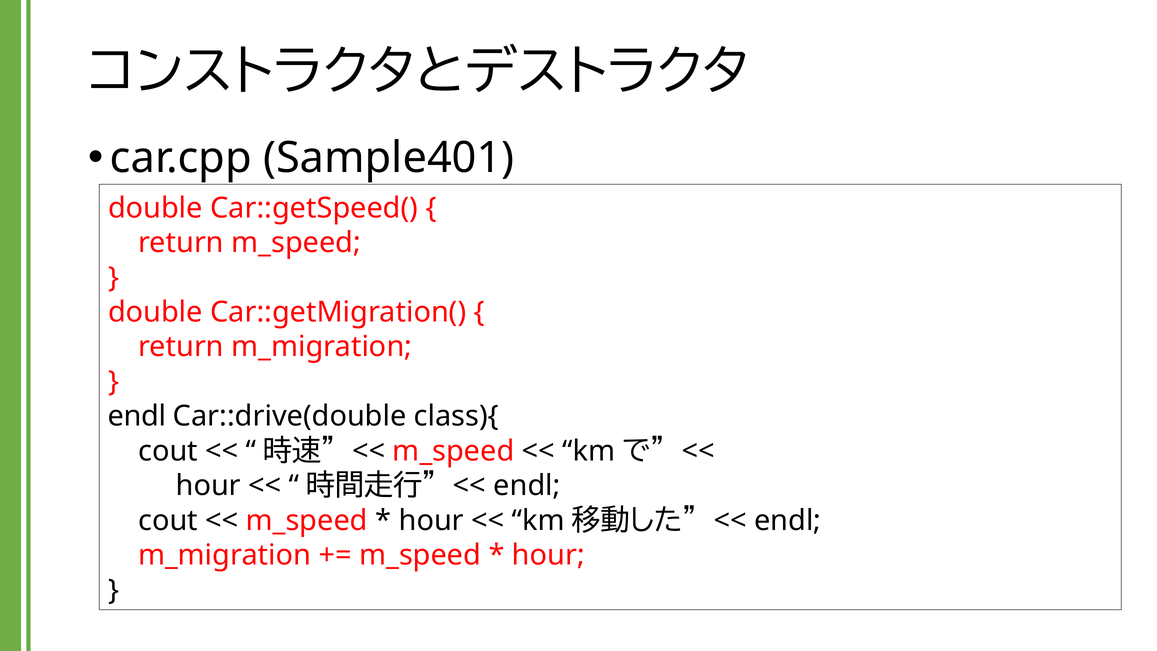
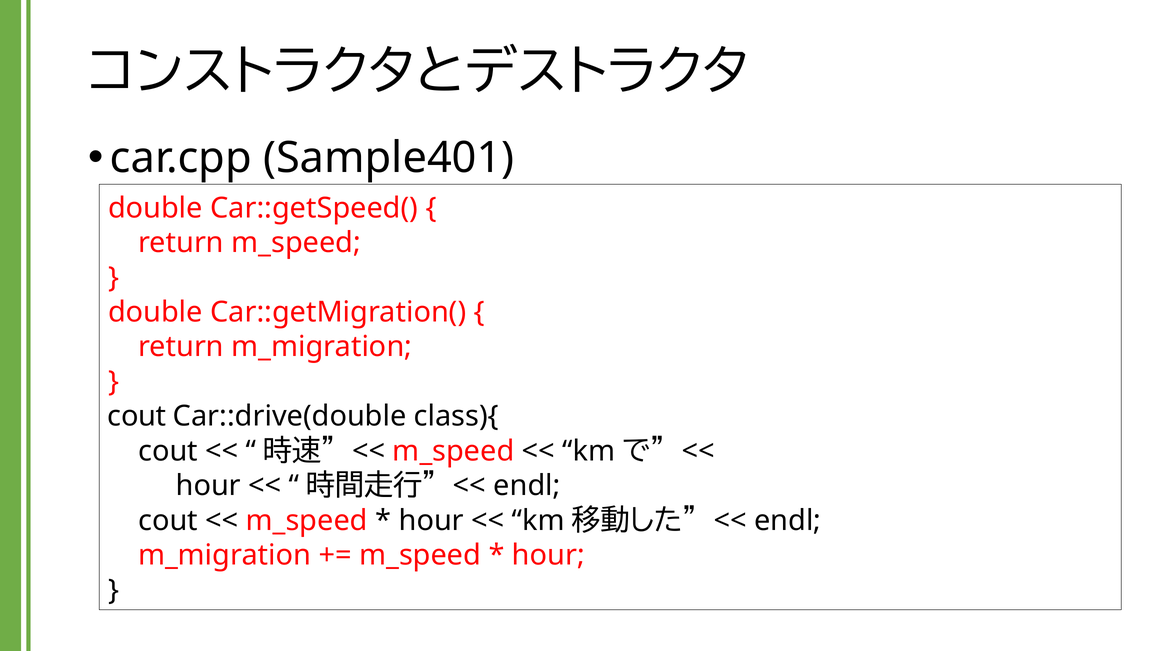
endl at (137, 416): endl -> cout
